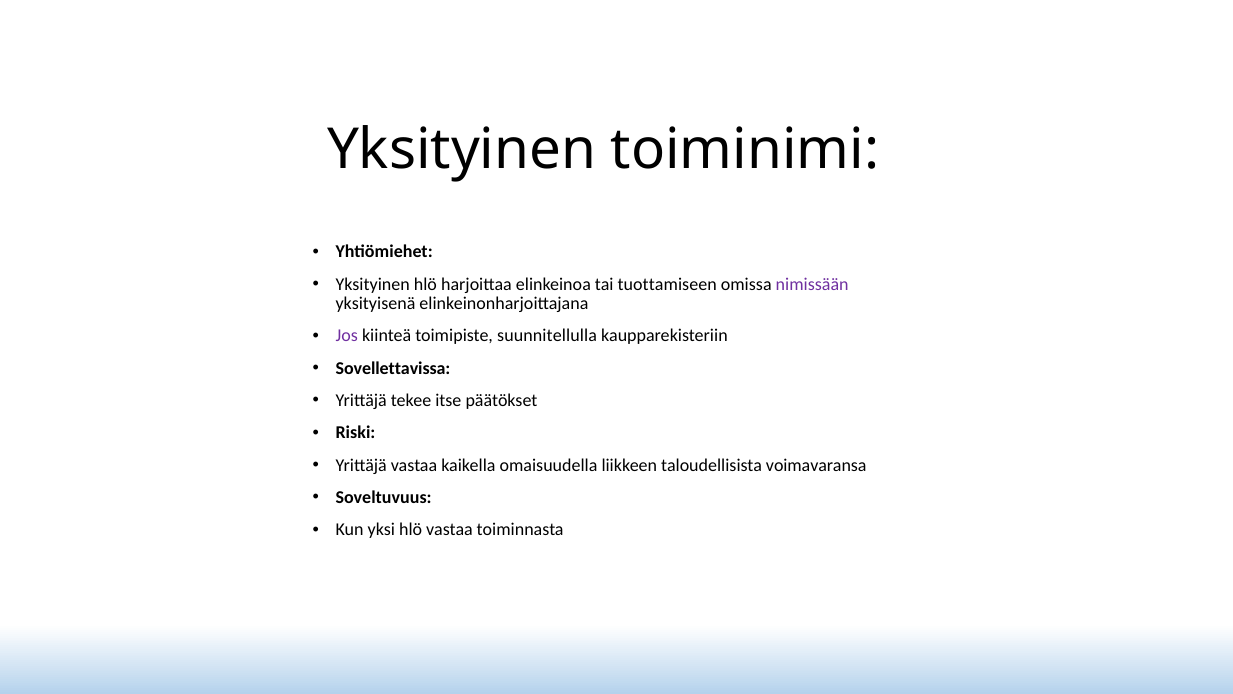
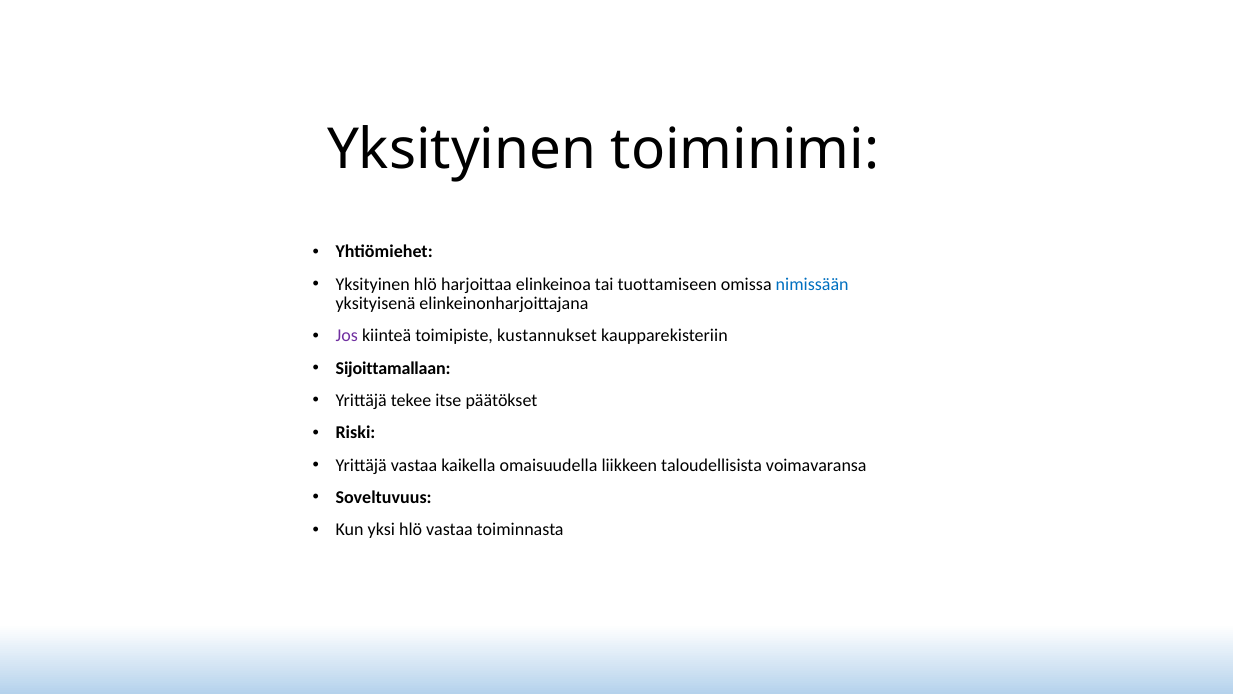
nimissään colour: purple -> blue
suunnitellulla: suunnitellulla -> kustannukset
Sovellettavissa: Sovellettavissa -> Sijoittamallaan
